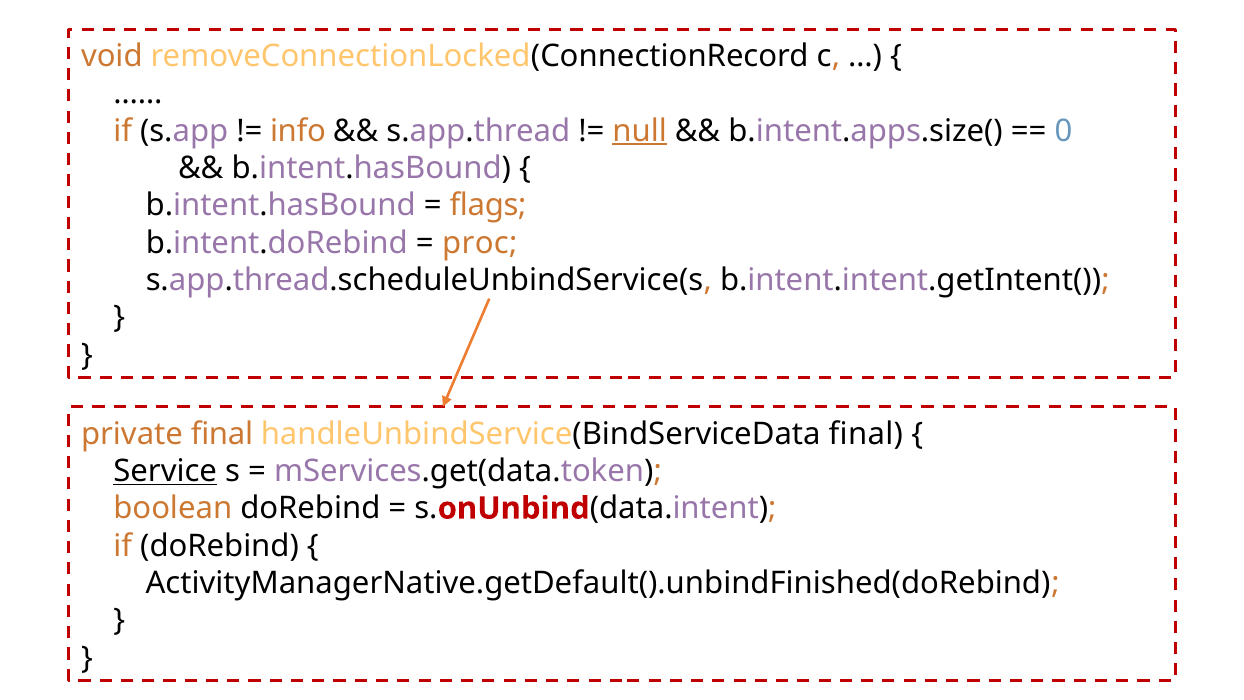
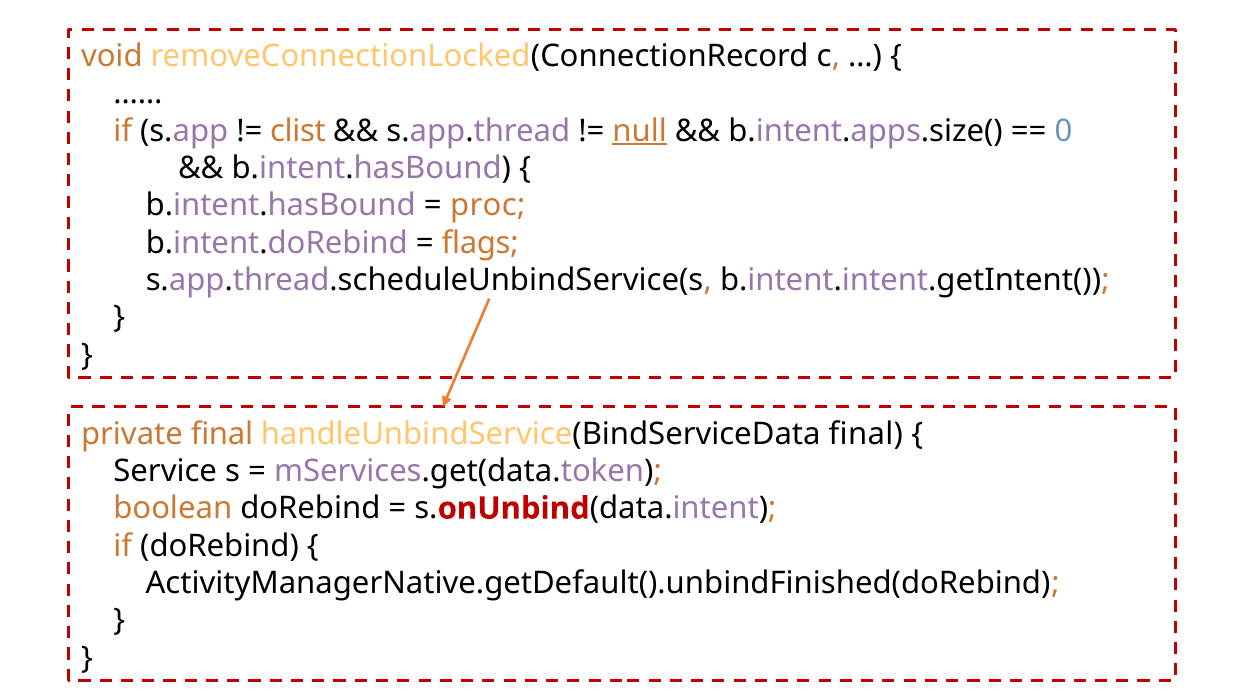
info: info -> clist
flags: flags -> proc
proc: proc -> flags
Service underline: present -> none
